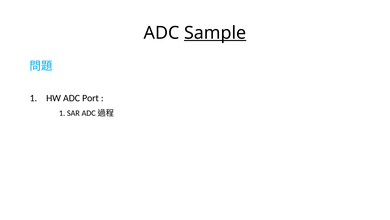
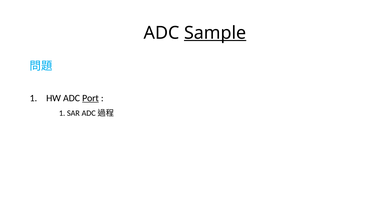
Port underline: none -> present
